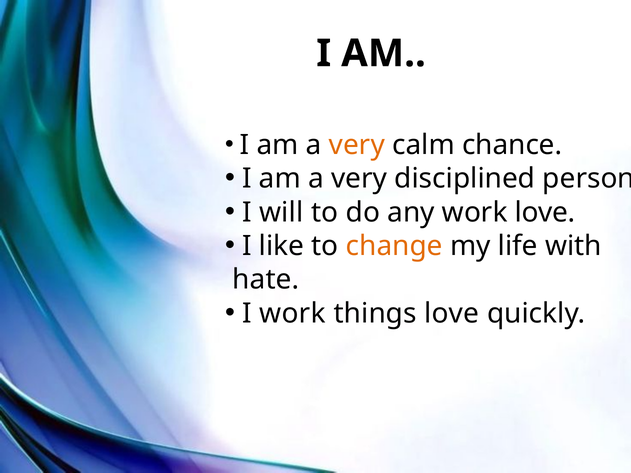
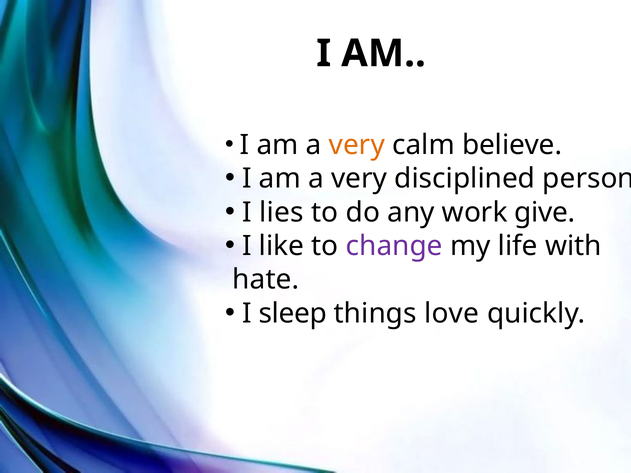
chance: chance -> believe
will: will -> lies
work love: love -> give
change colour: orange -> purple
I work: work -> sleep
